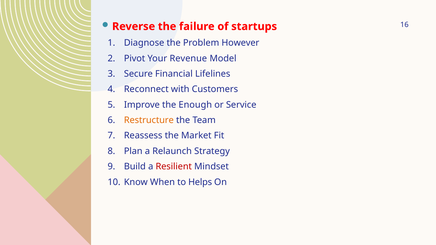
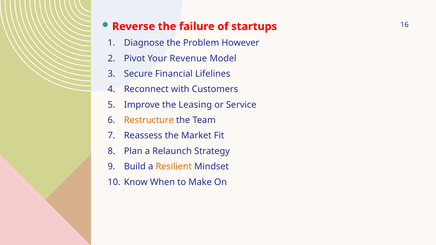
Enough: Enough -> Leasing
Resilient colour: red -> orange
Helps: Helps -> Make
